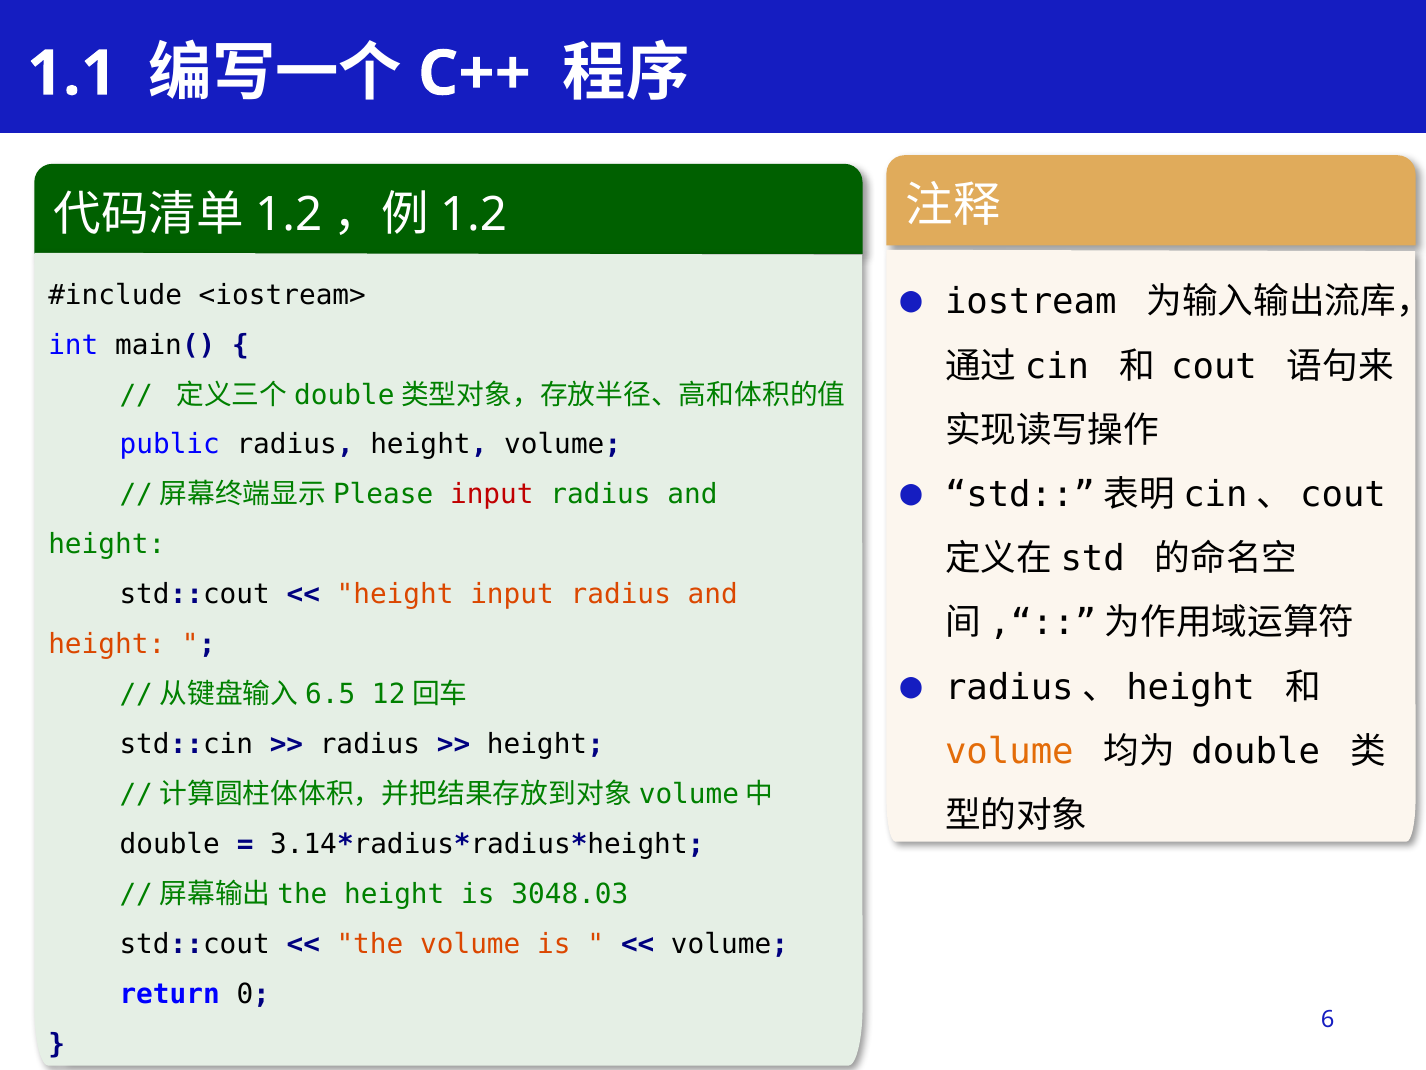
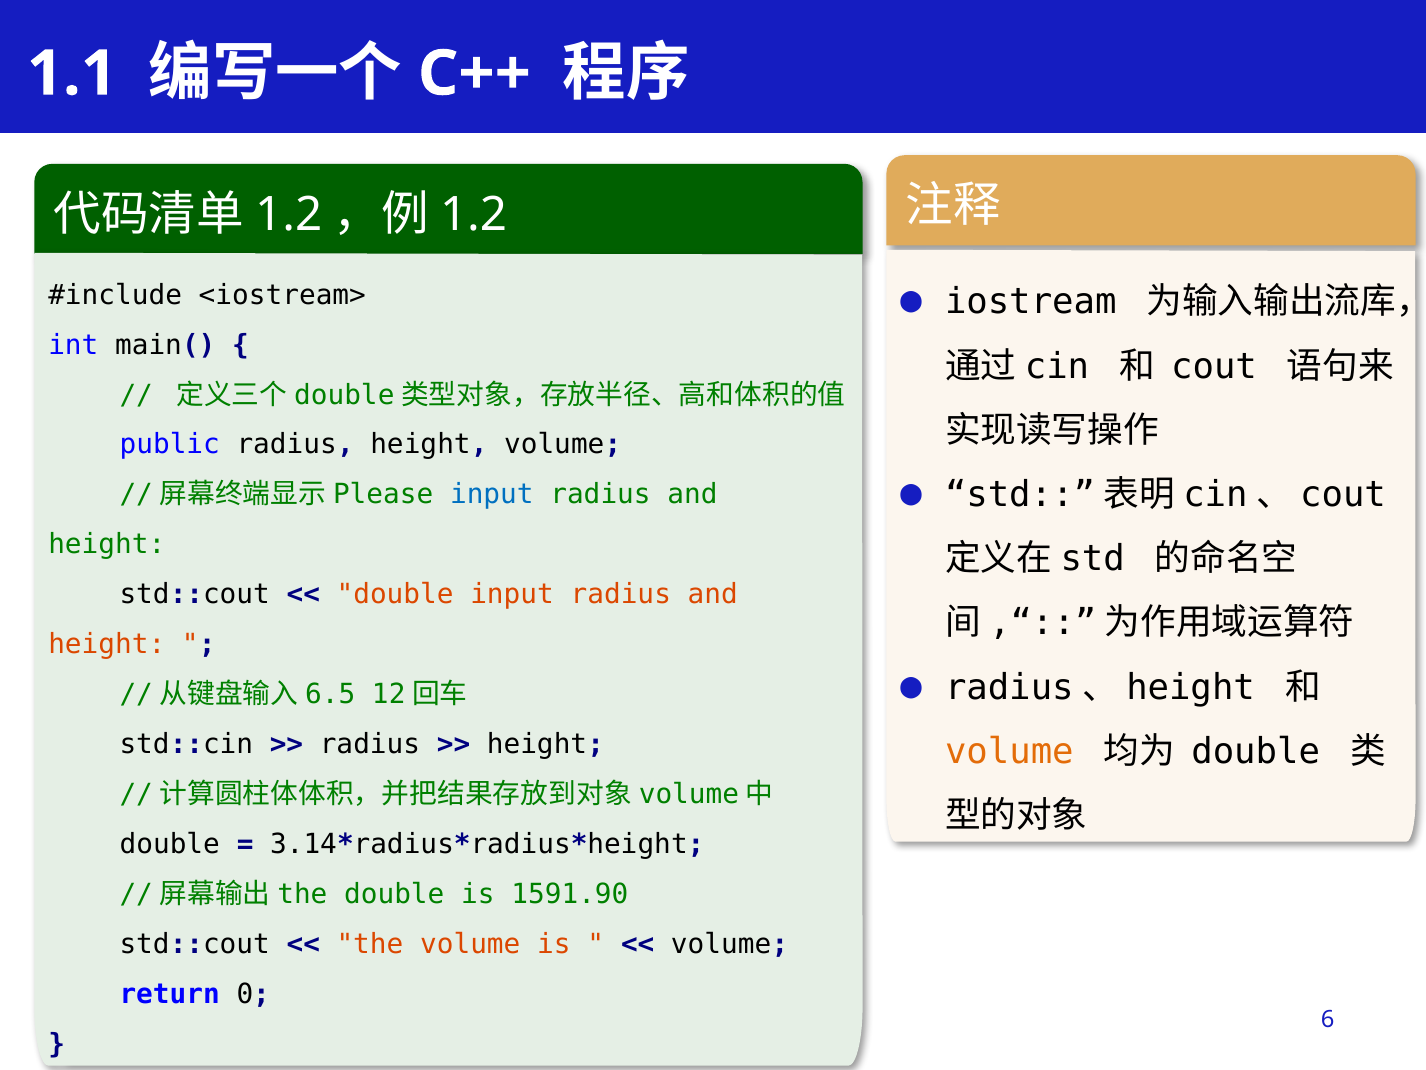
input at (492, 494) colour: red -> blue
height at (395, 594): height -> double
height at (394, 894): height -> double
3048.03: 3048.03 -> 1591.90
